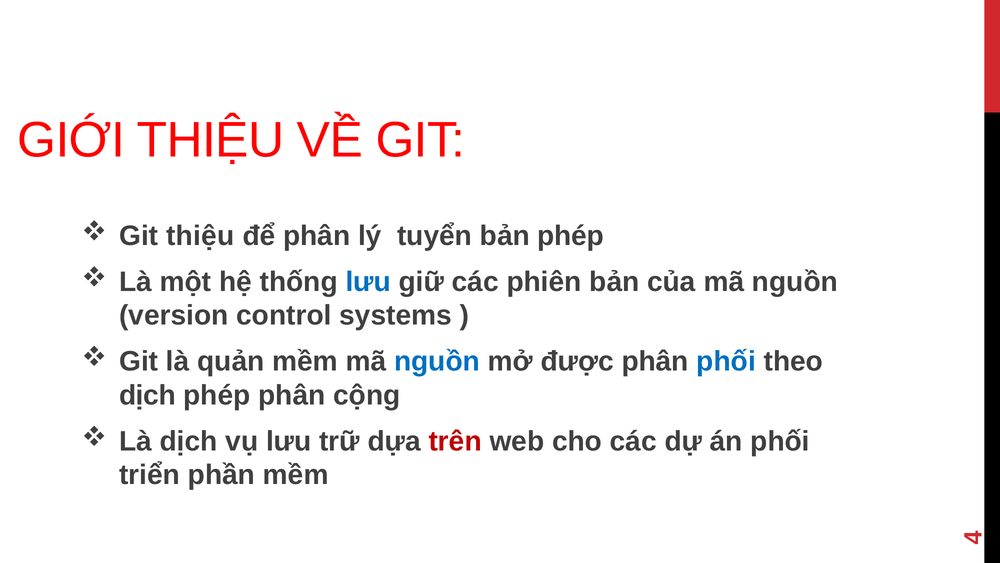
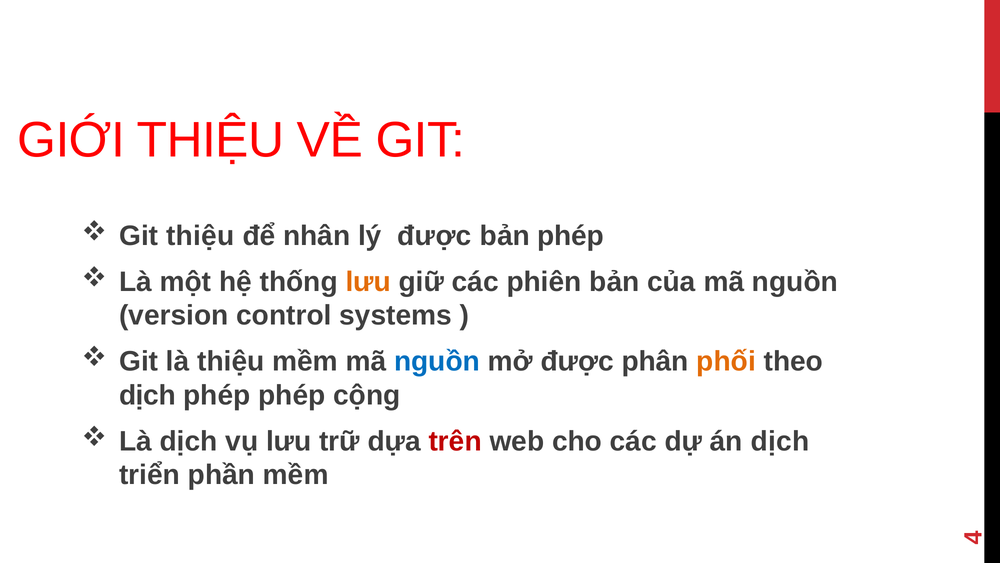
để phân: phân -> nhân
lý tuyển: tuyển -> được
lưu at (368, 282) colour: blue -> orange
là quản: quản -> thiệu
phối at (726, 361) colour: blue -> orange
phép phân: phân -> phép
án phối: phối -> dịch
